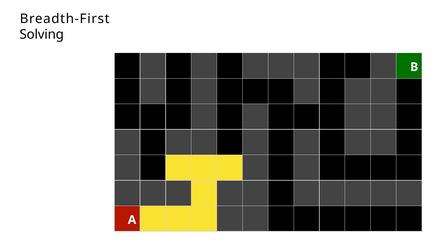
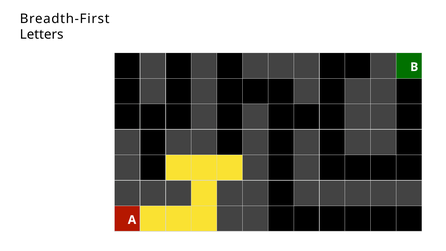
Solving: Solving -> Letters
